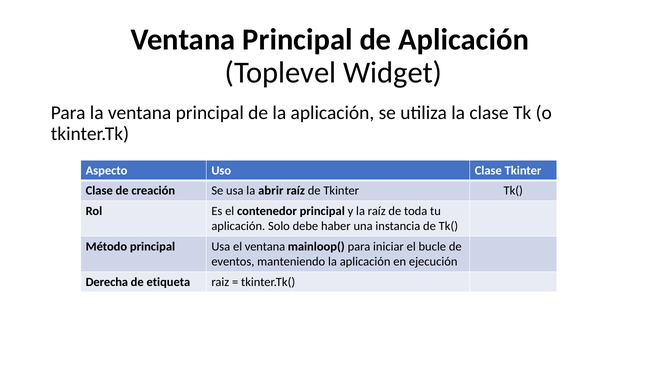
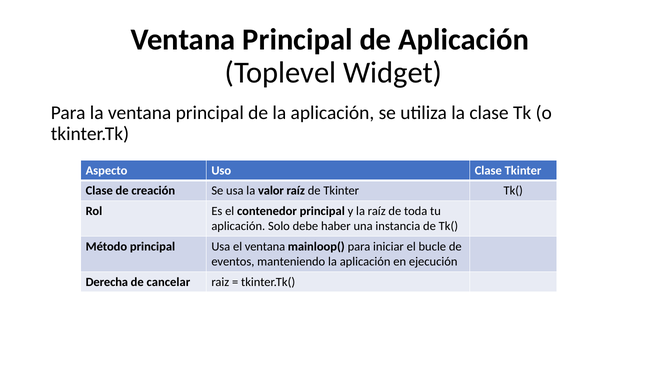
abrir: abrir -> valor
etiqueta: etiqueta -> cancelar
